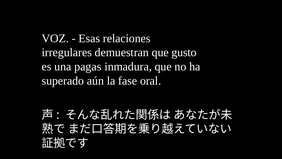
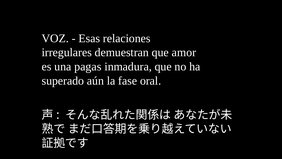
gusto: gusto -> amor
